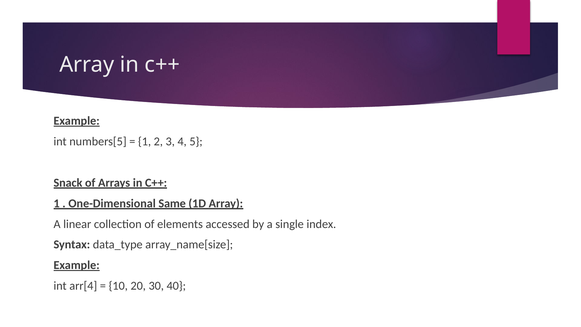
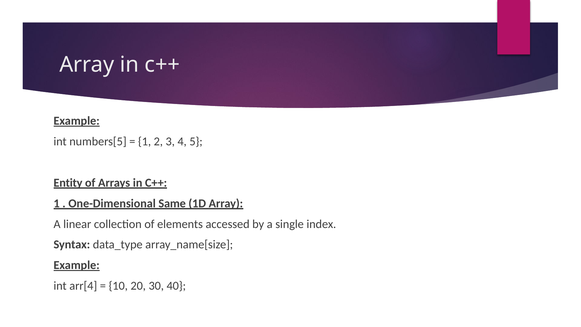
Snack: Snack -> Entity
